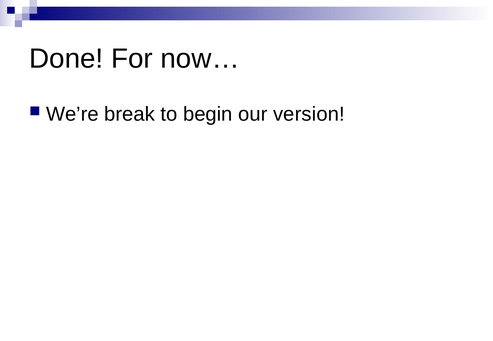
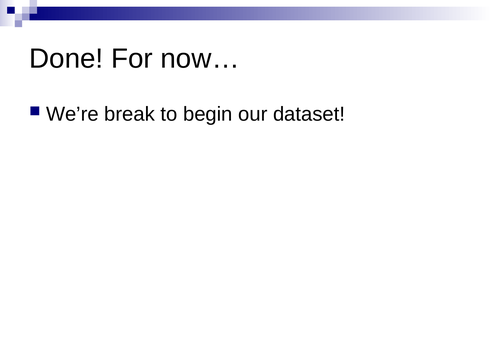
version: version -> dataset
